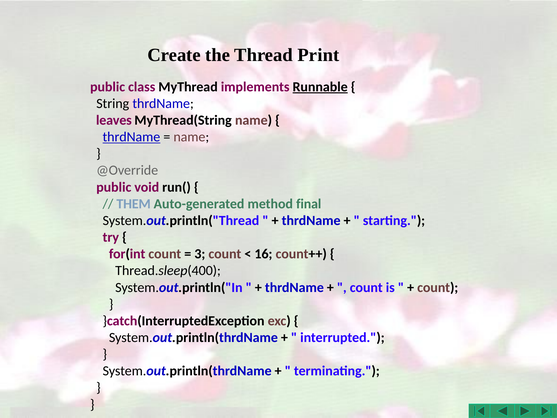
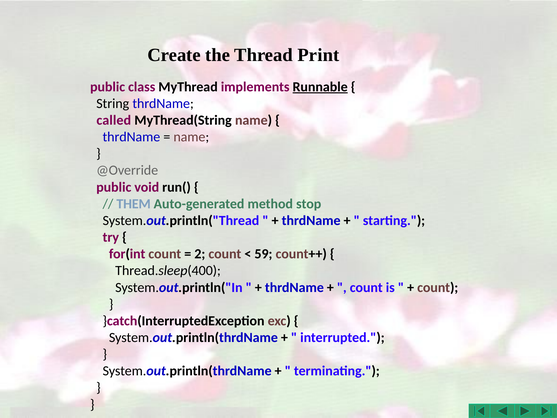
leaves: leaves -> called
thrdName at (131, 137) underline: present -> none
final: final -> stop
3: 3 -> 2
16: 16 -> 59
